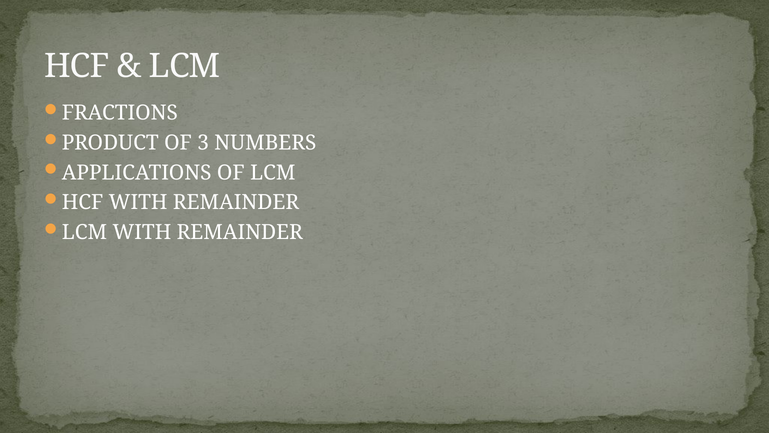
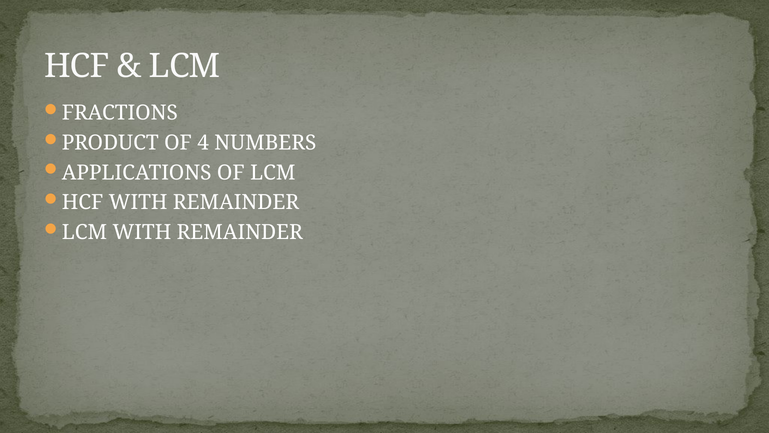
3: 3 -> 4
